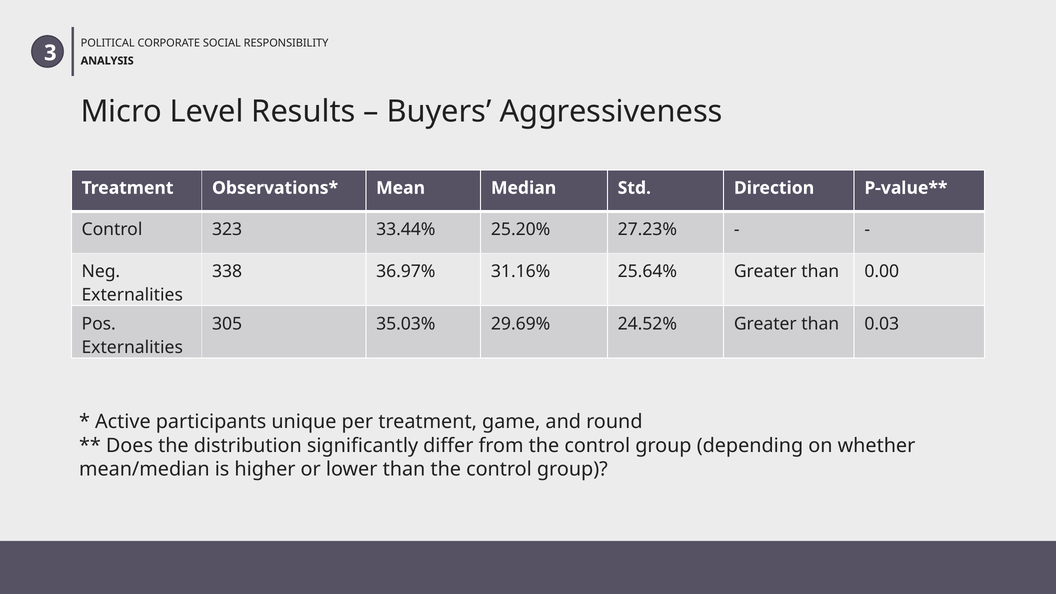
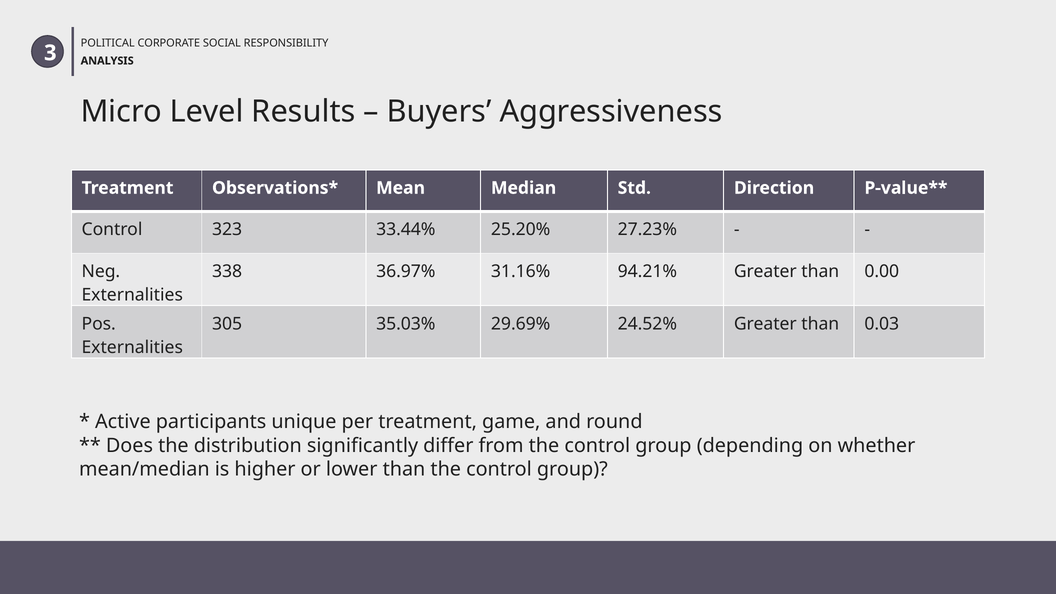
25.64%: 25.64% -> 94.21%
